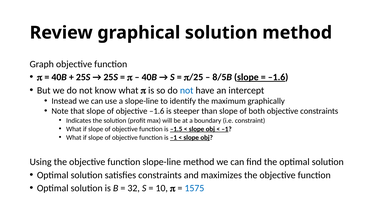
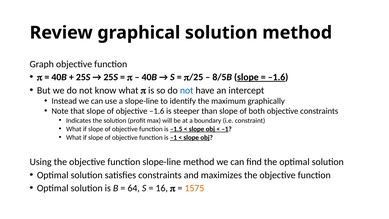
32: 32 -> 64
10: 10 -> 16
1575 colour: blue -> orange
